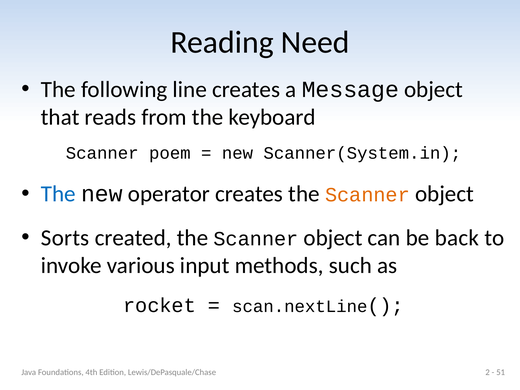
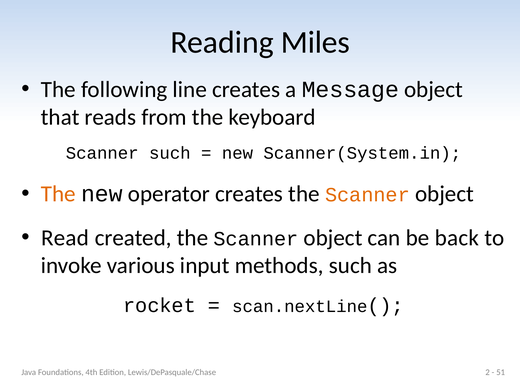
Need: Need -> Miles
Scanner poem: poem -> such
The at (58, 194) colour: blue -> orange
Sorts: Sorts -> Read
